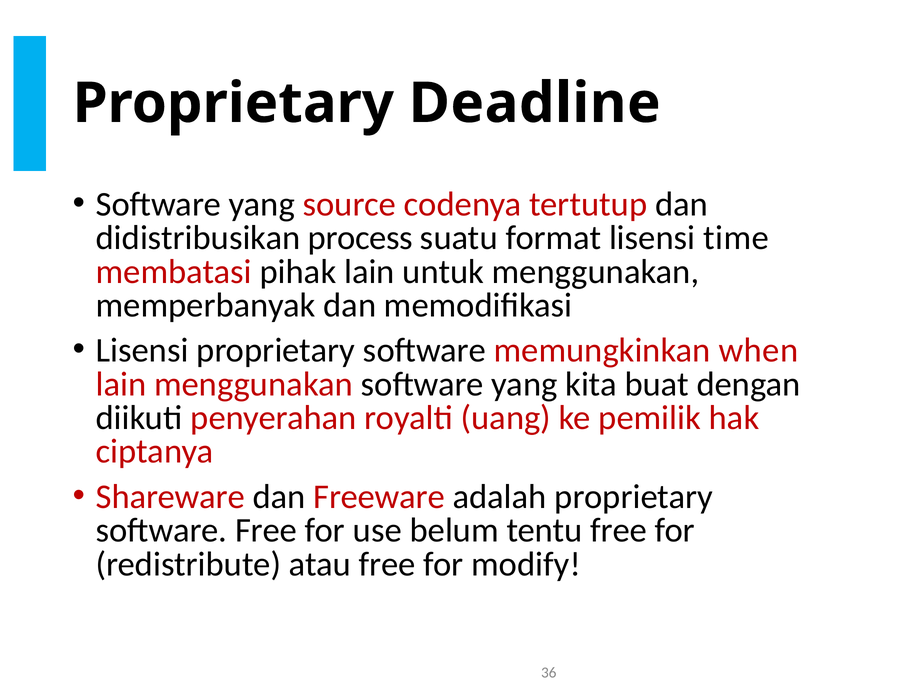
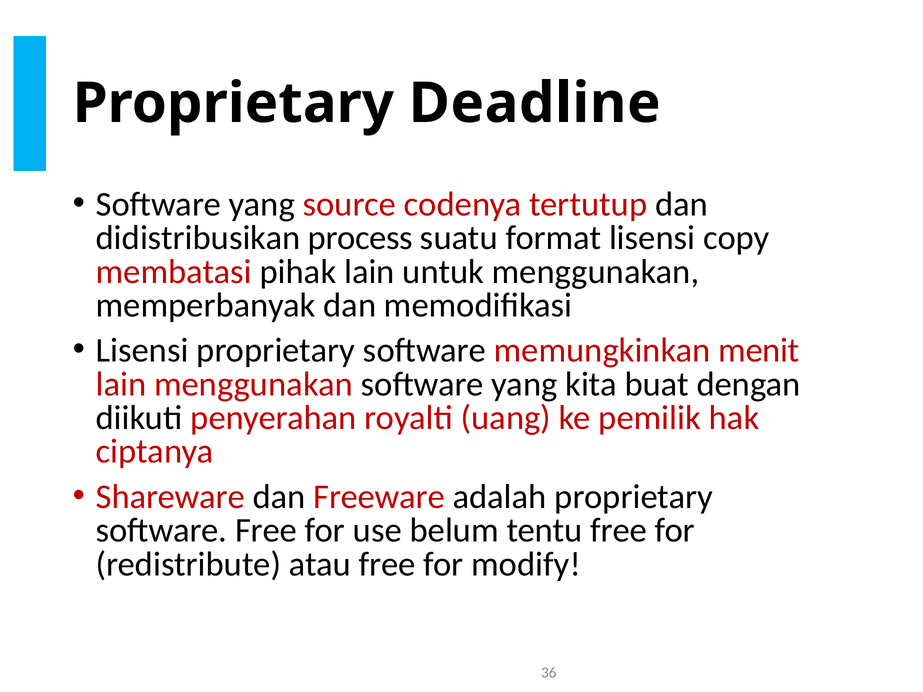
time: time -> copy
when: when -> menit
